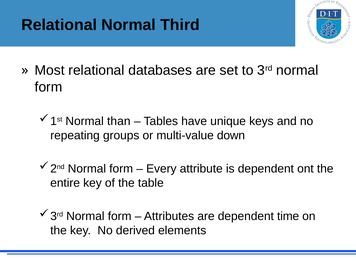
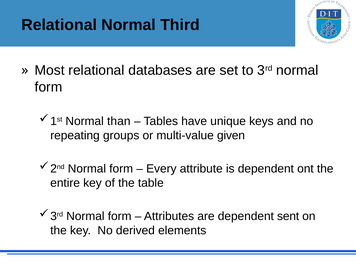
down: down -> given
time: time -> sent
